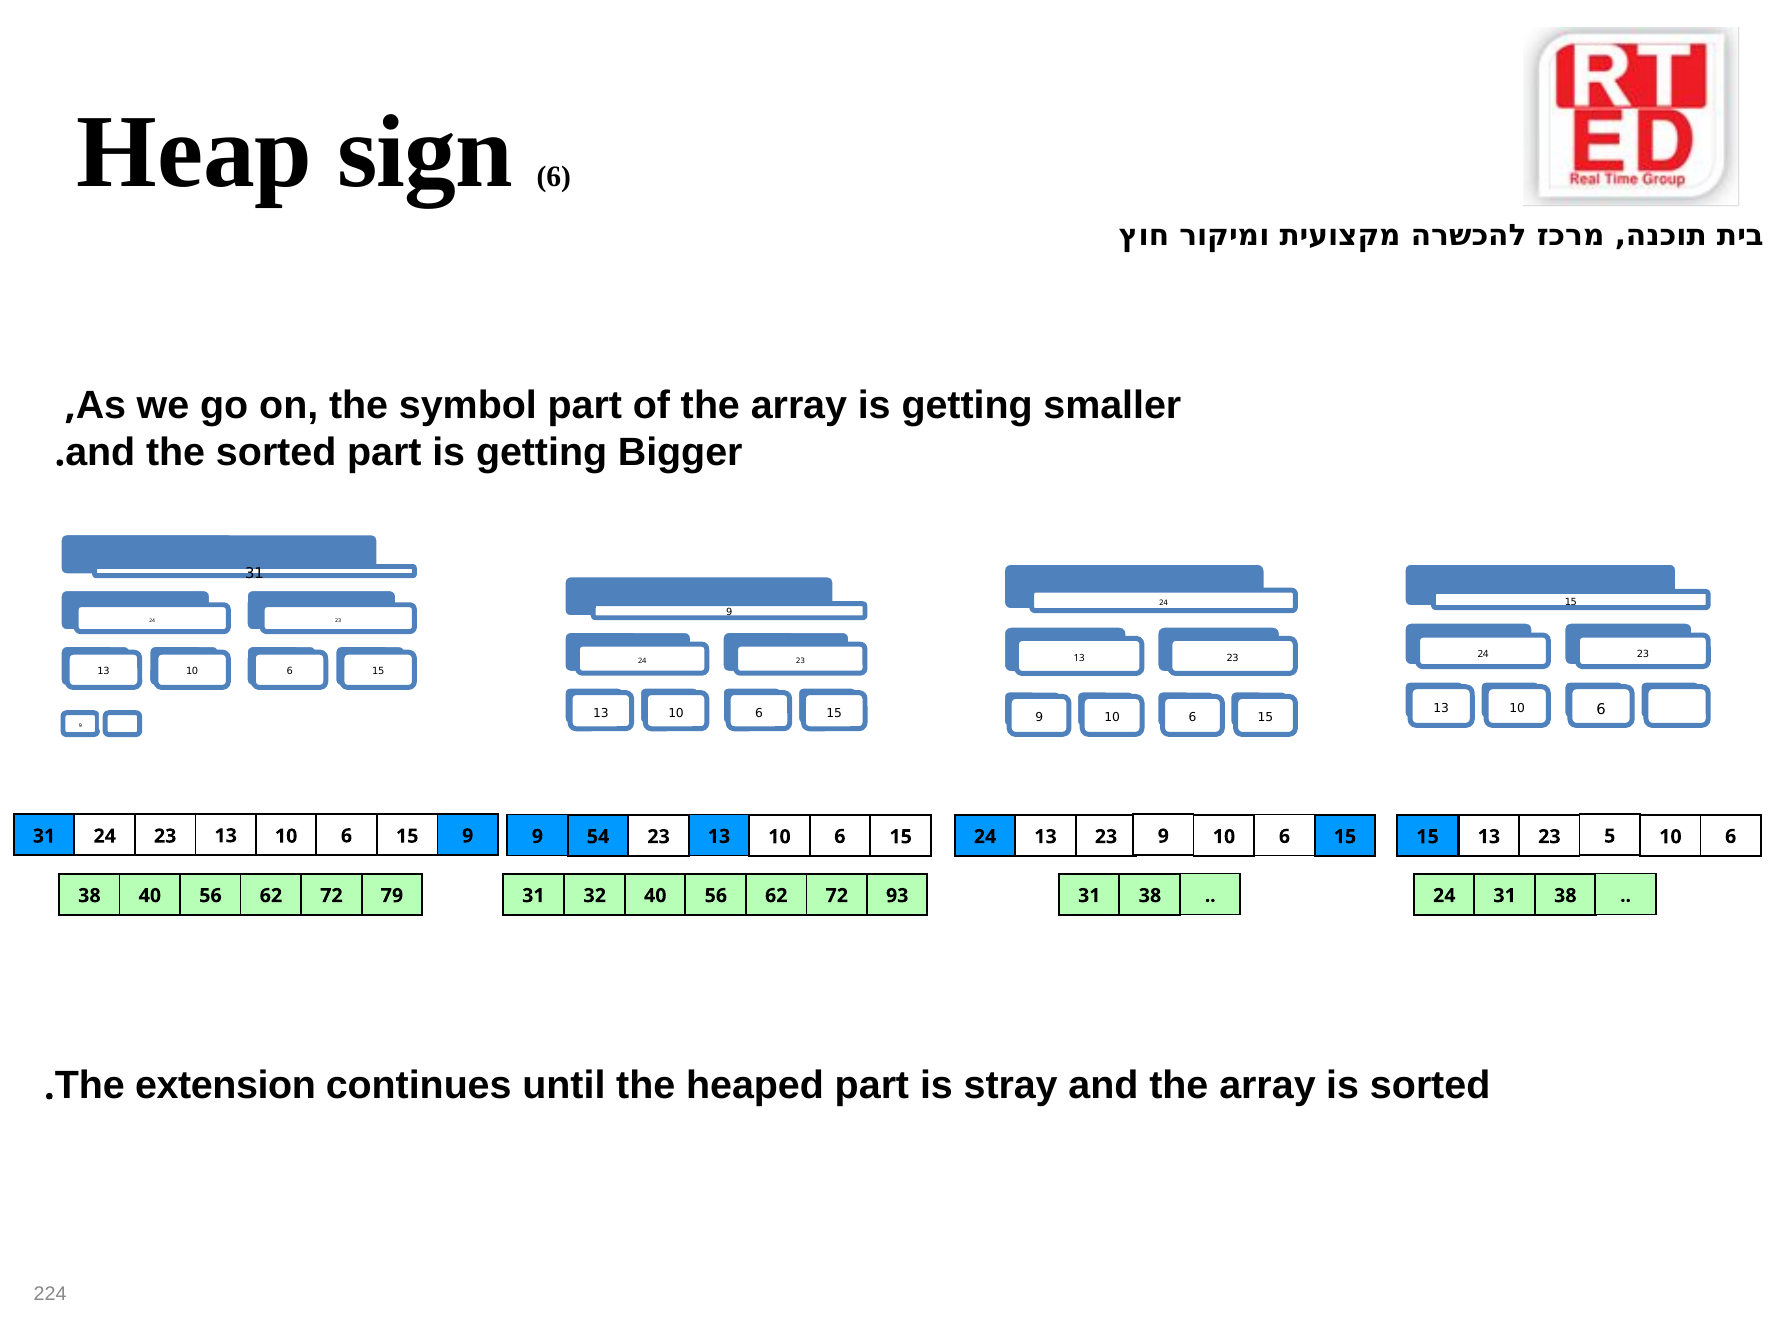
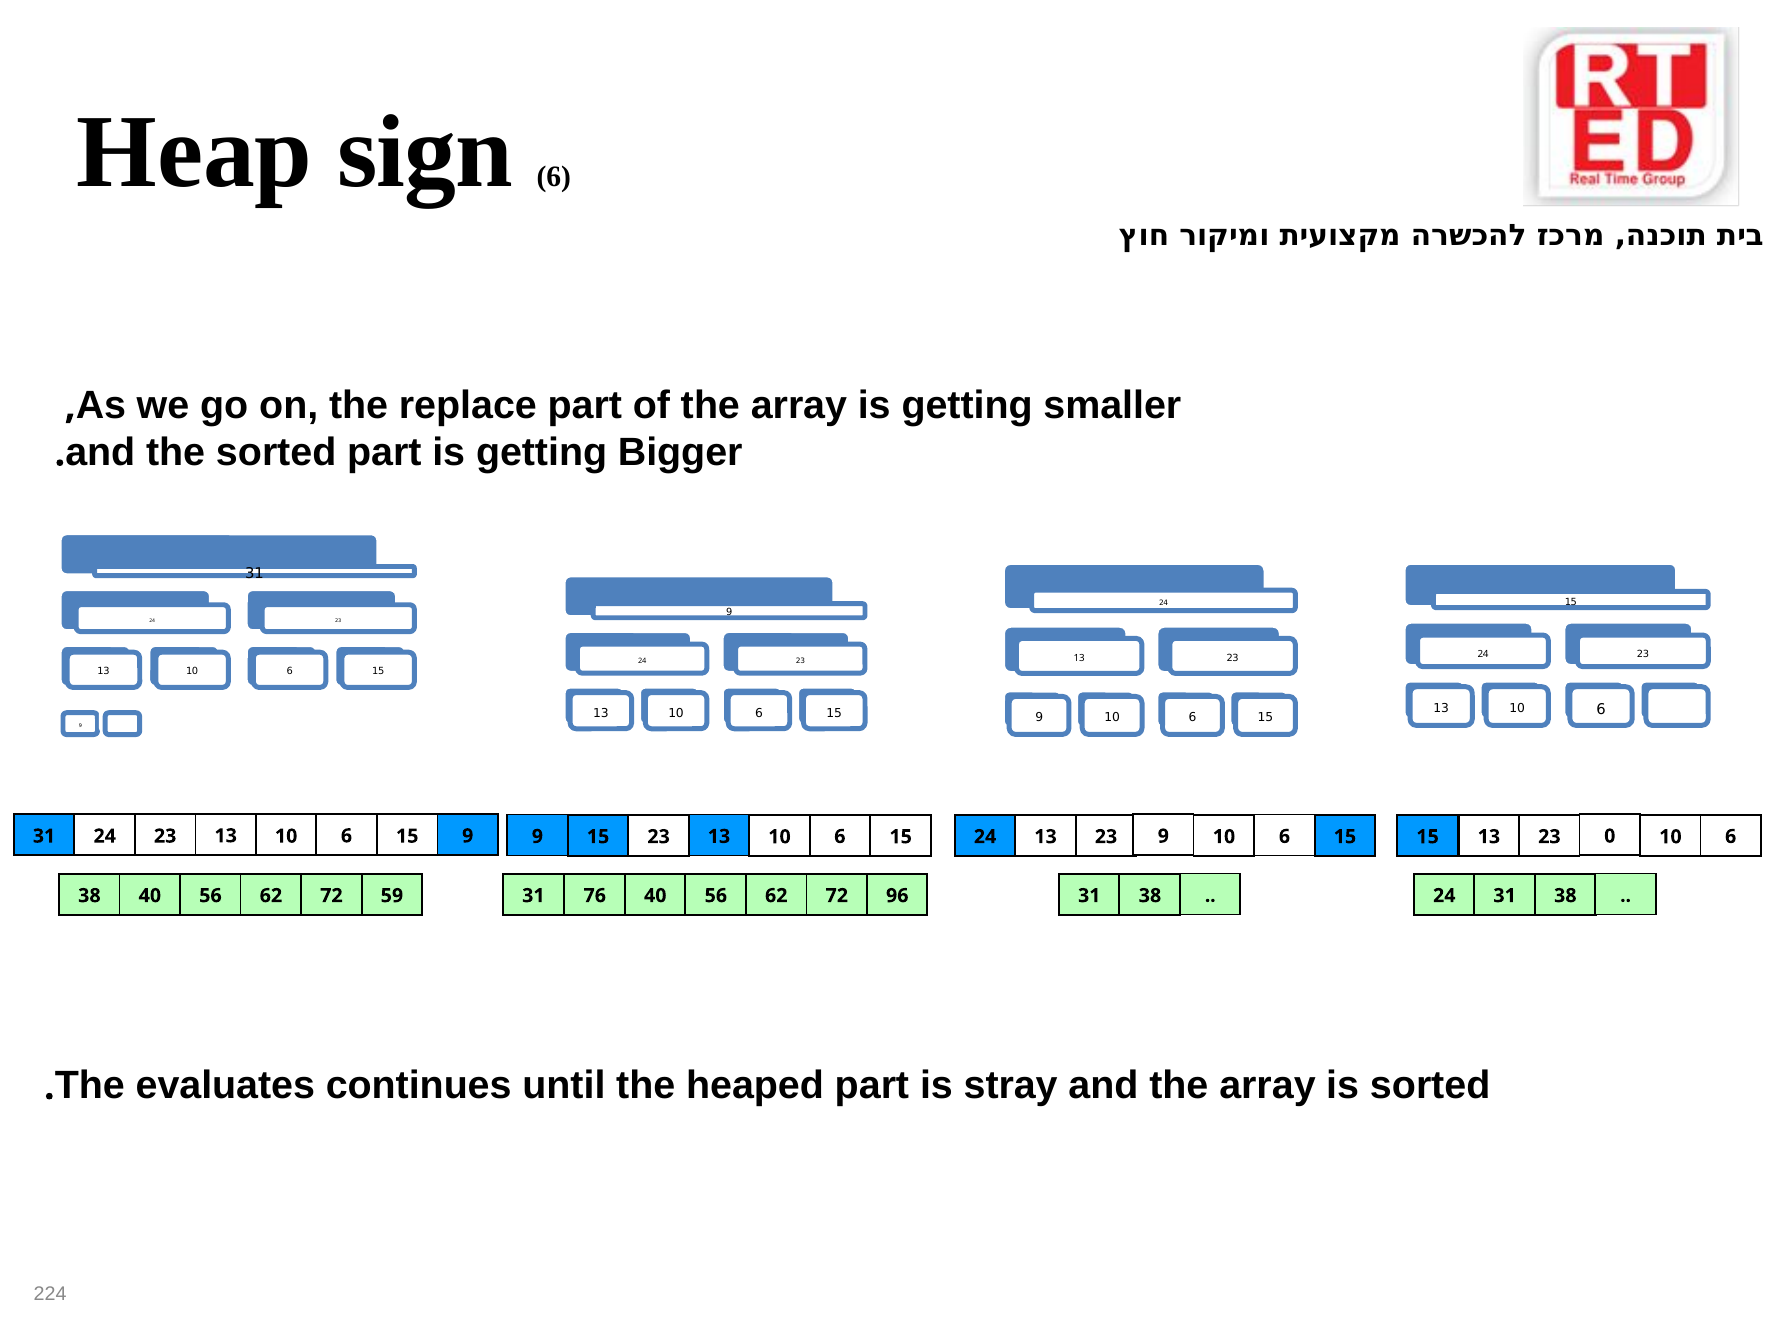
symbol: symbol -> replace
9 54: 54 -> 15
5: 5 -> 0
79: 79 -> 59
32: 32 -> 76
93: 93 -> 96
extension: extension -> evaluates
